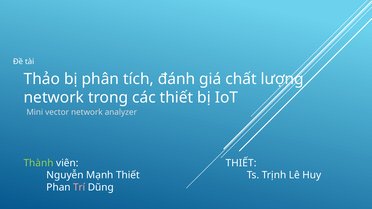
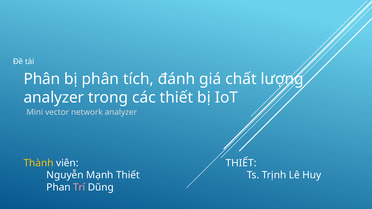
Thảo at (42, 79): Thảo -> Phân
network at (54, 98): network -> analyzer
Thành colour: light green -> yellow
